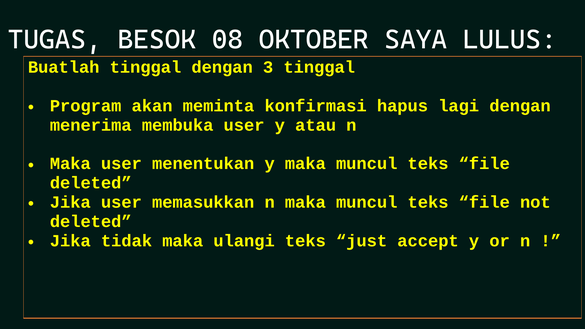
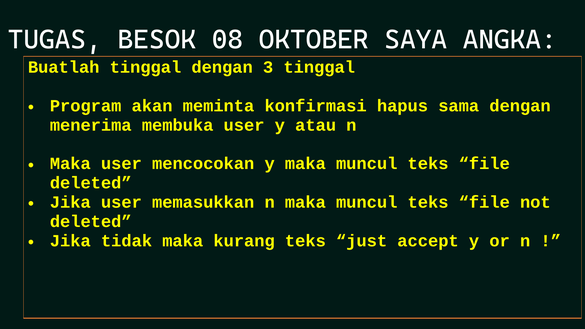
LULUS: LULUS -> ANGKA
lagi: lagi -> sama
menentukan: menentukan -> mencocokan
ulangi: ulangi -> kurang
